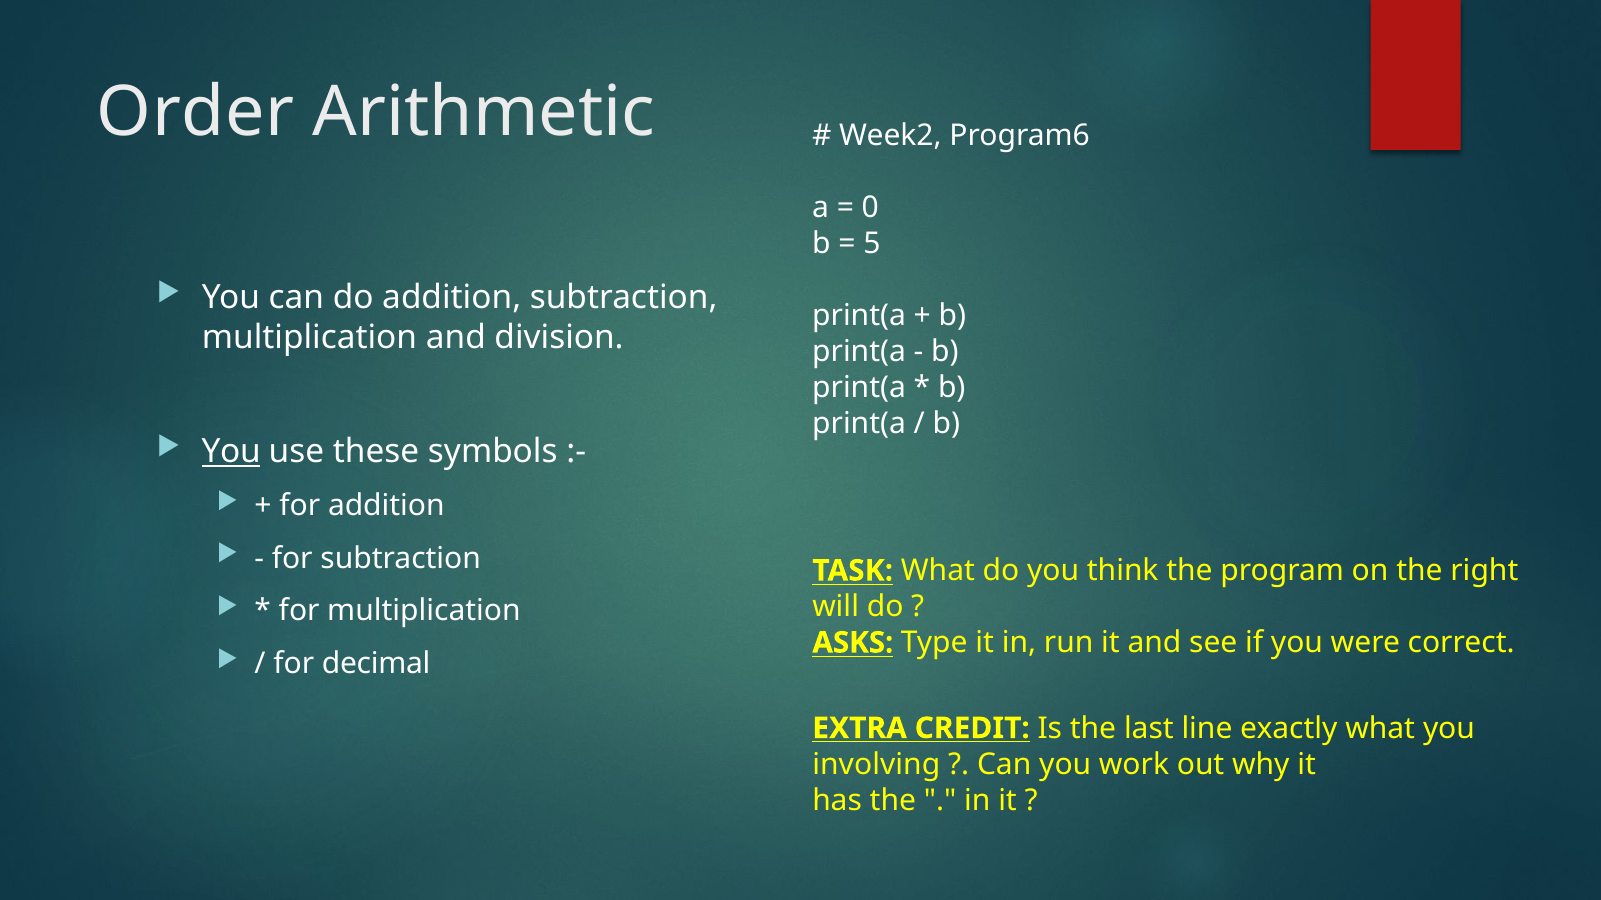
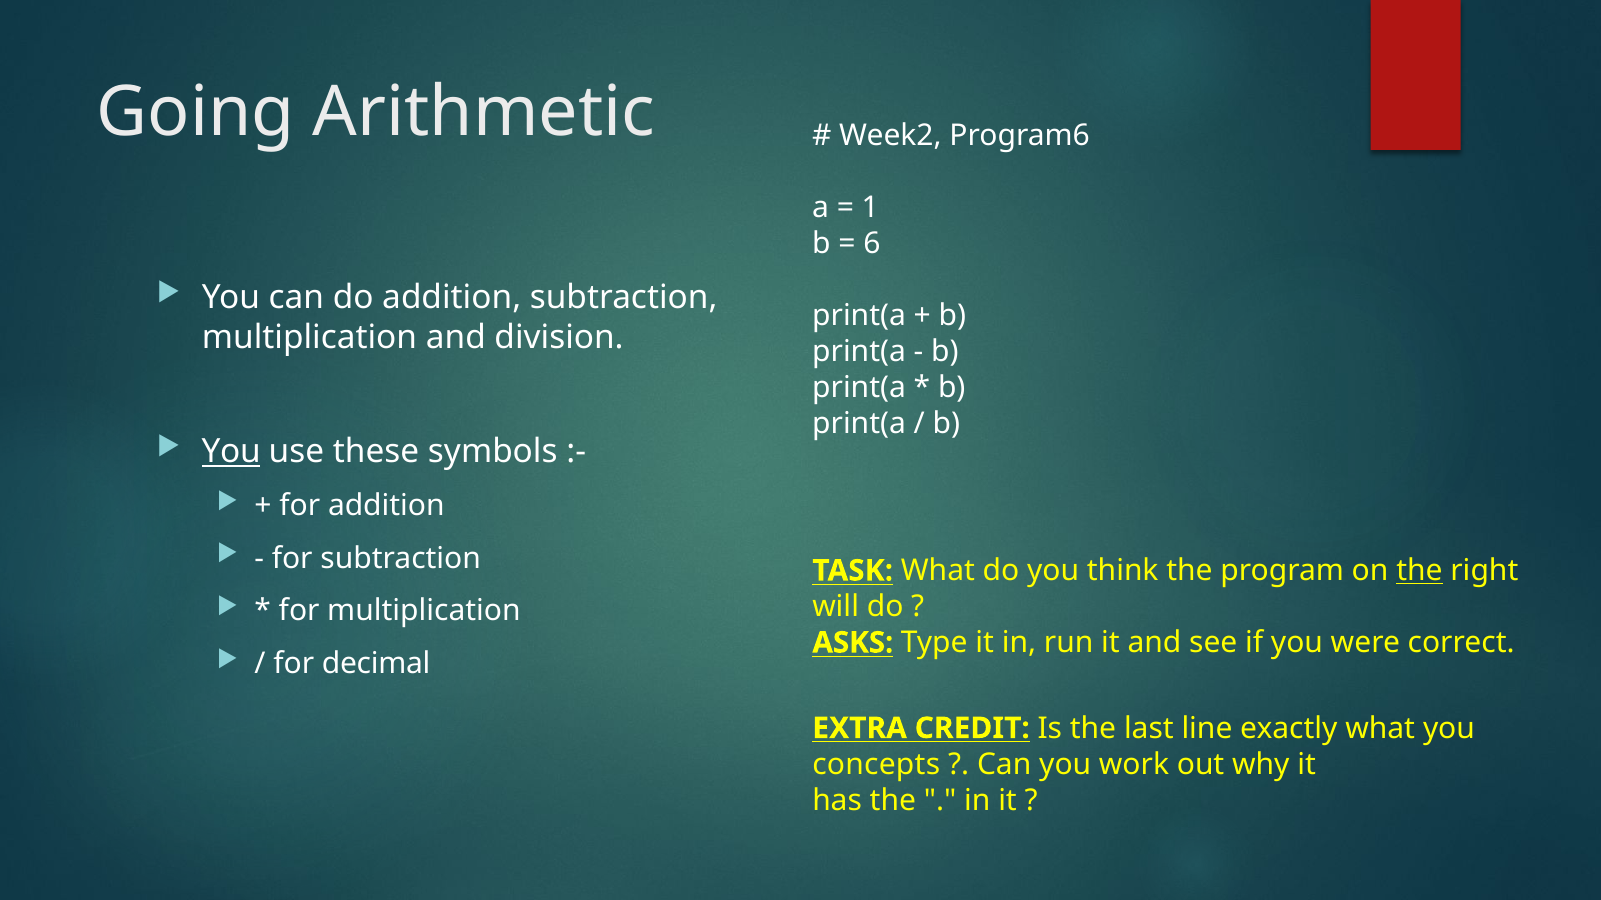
Order: Order -> Going
0: 0 -> 1
5: 5 -> 6
the at (1419, 571) underline: none -> present
involving: involving -> concepts
